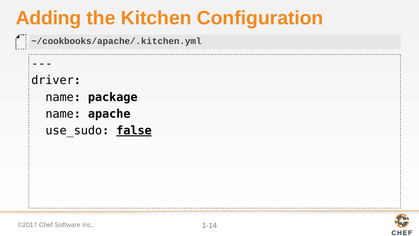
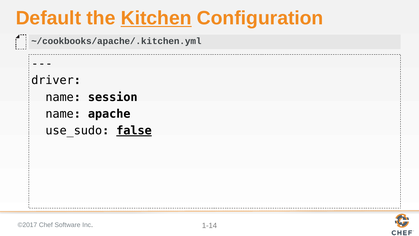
Adding: Adding -> Default
Kitchen underline: none -> present
package: package -> session
